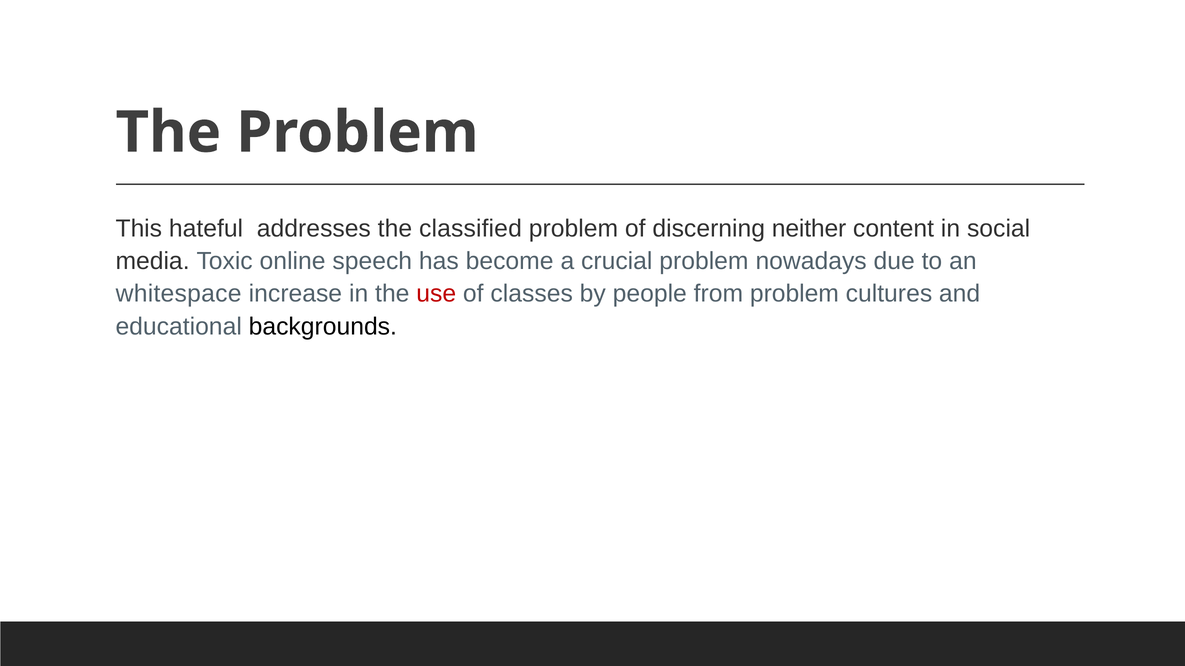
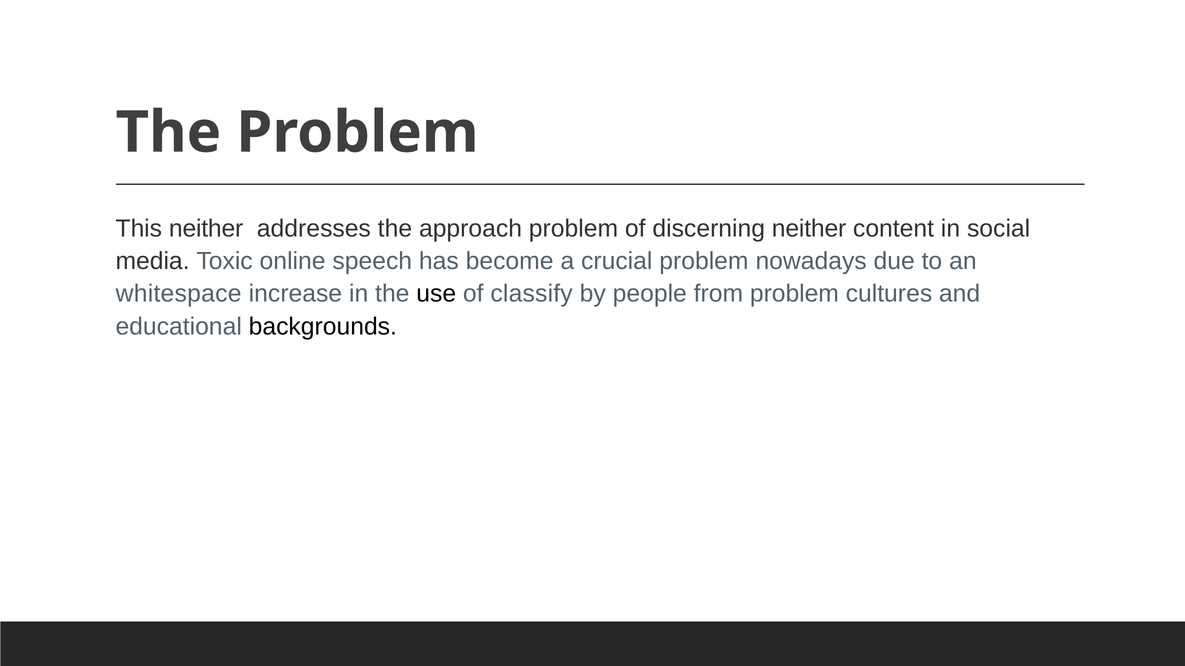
This hateful: hateful -> neither
classified: classified -> approach
use colour: red -> black
classes: classes -> classify
